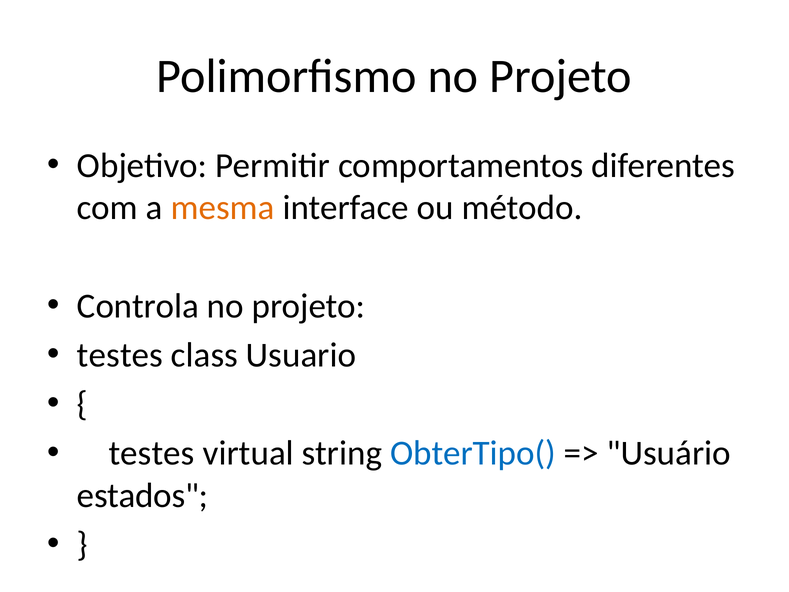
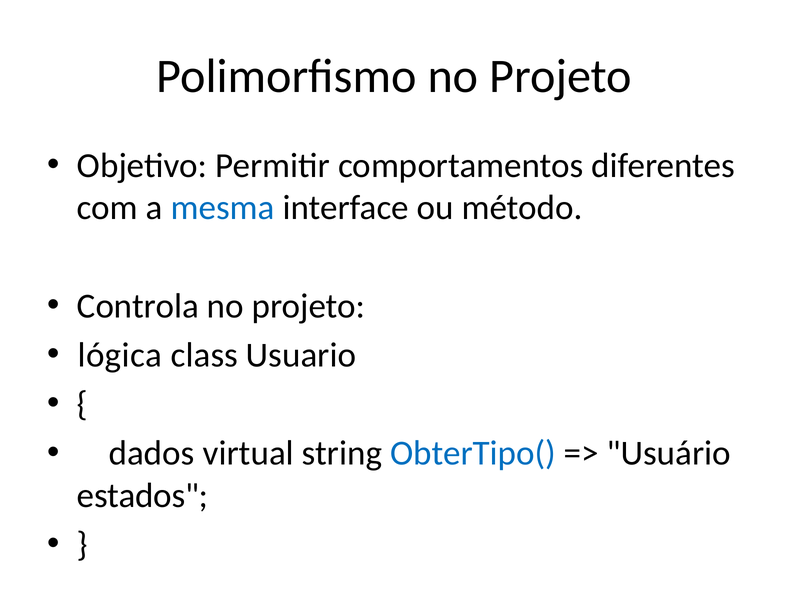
mesma colour: orange -> blue
testes at (120, 355): testes -> lógica
testes at (152, 453): testes -> dados
